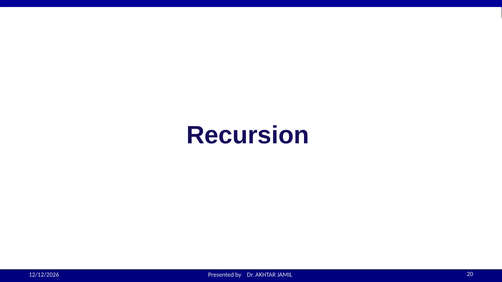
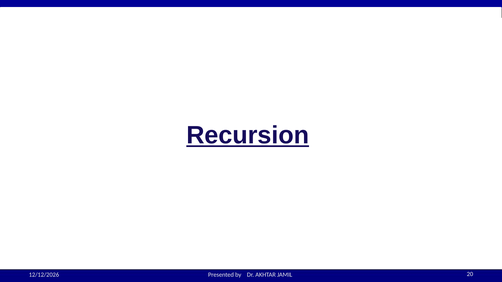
Recursion underline: none -> present
